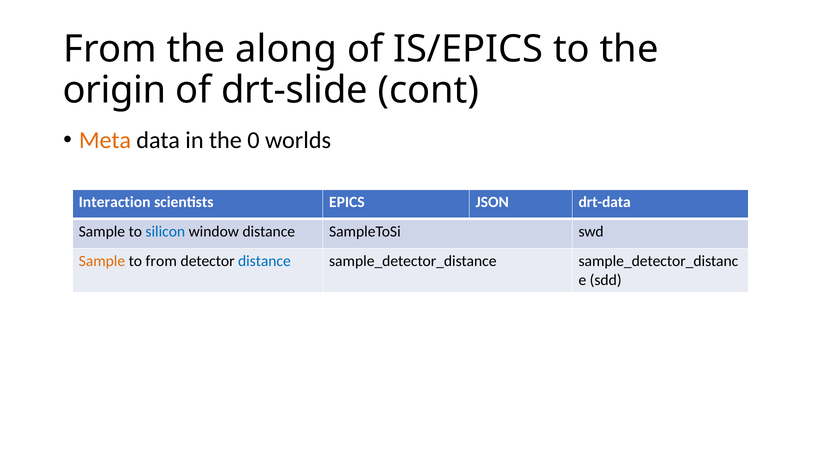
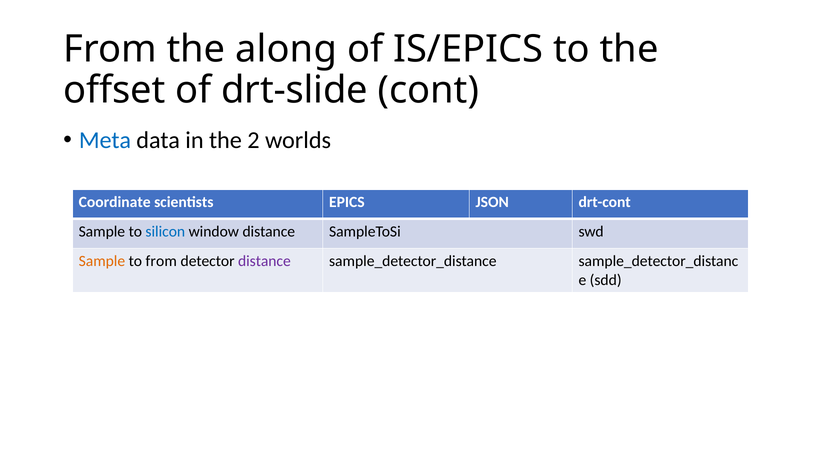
origin: origin -> offset
Meta colour: orange -> blue
0: 0 -> 2
Interaction: Interaction -> Coordinate
drt-data: drt-data -> drt-cont
distance at (264, 261) colour: blue -> purple
